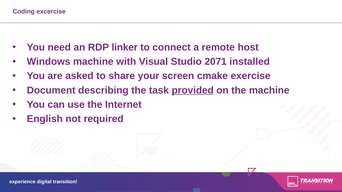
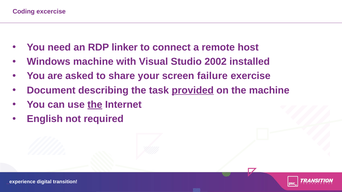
2071: 2071 -> 2002
cmake: cmake -> failure
the at (95, 105) underline: none -> present
